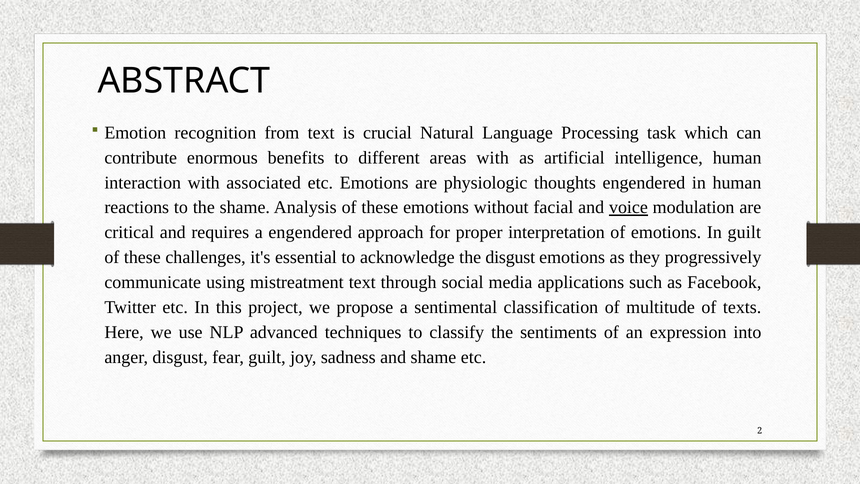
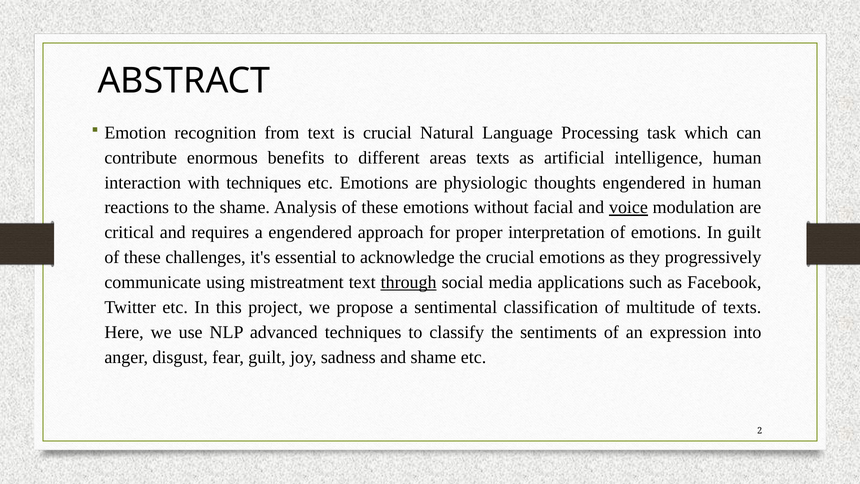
areas with: with -> texts
with associated: associated -> techniques
the disgust: disgust -> crucial
through underline: none -> present
